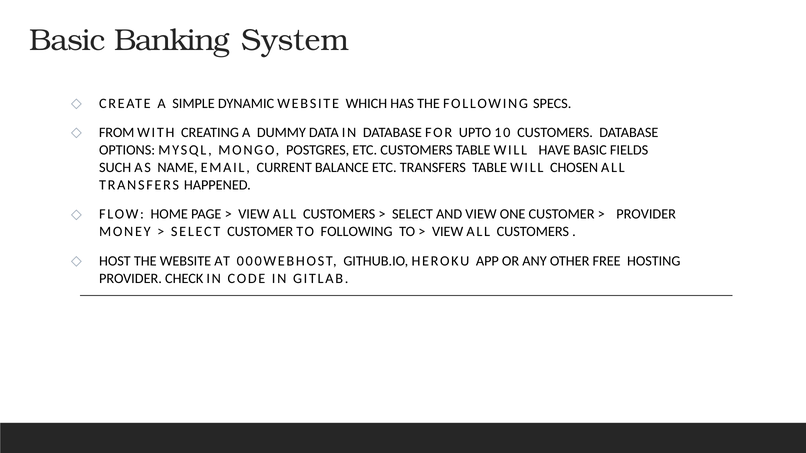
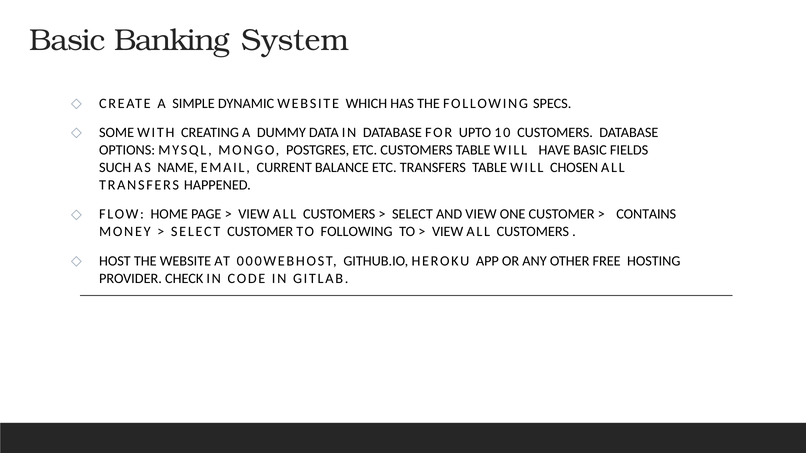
FROM: FROM -> SOME
PROVIDER at (646, 214): PROVIDER -> CONTAINS
